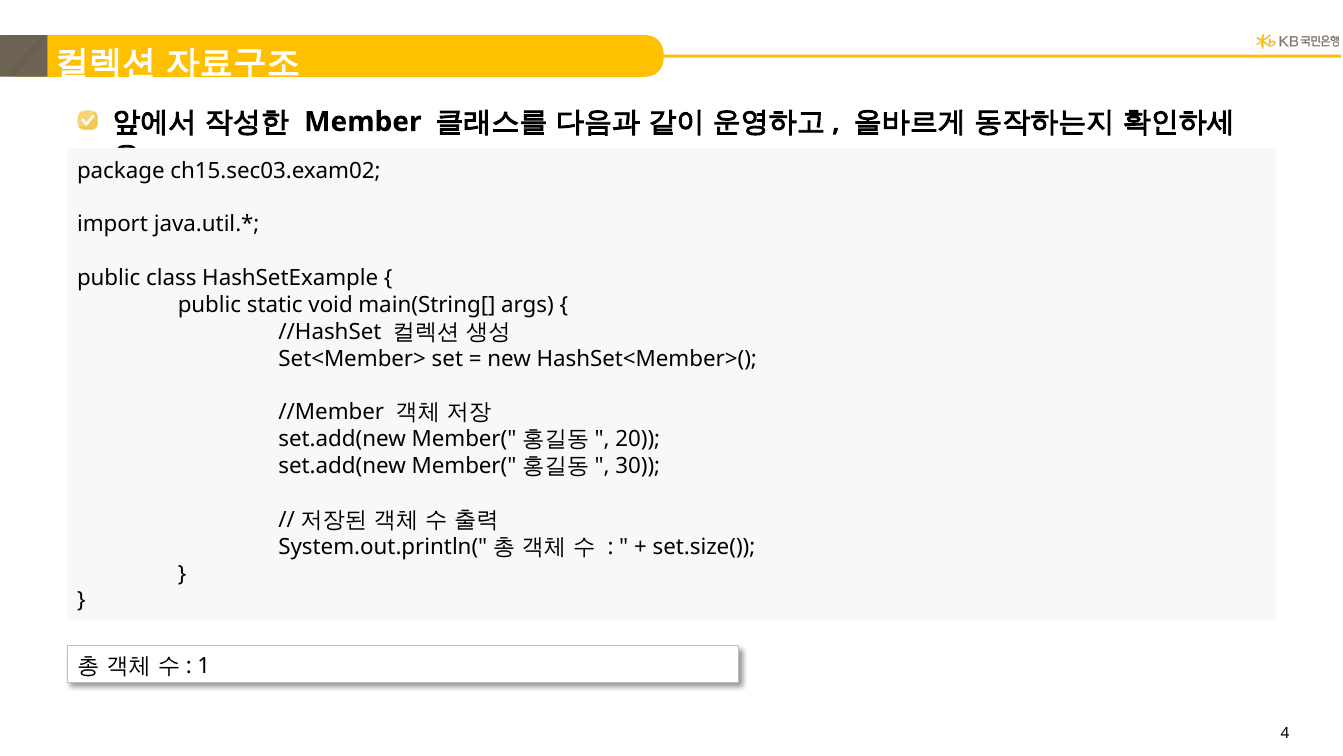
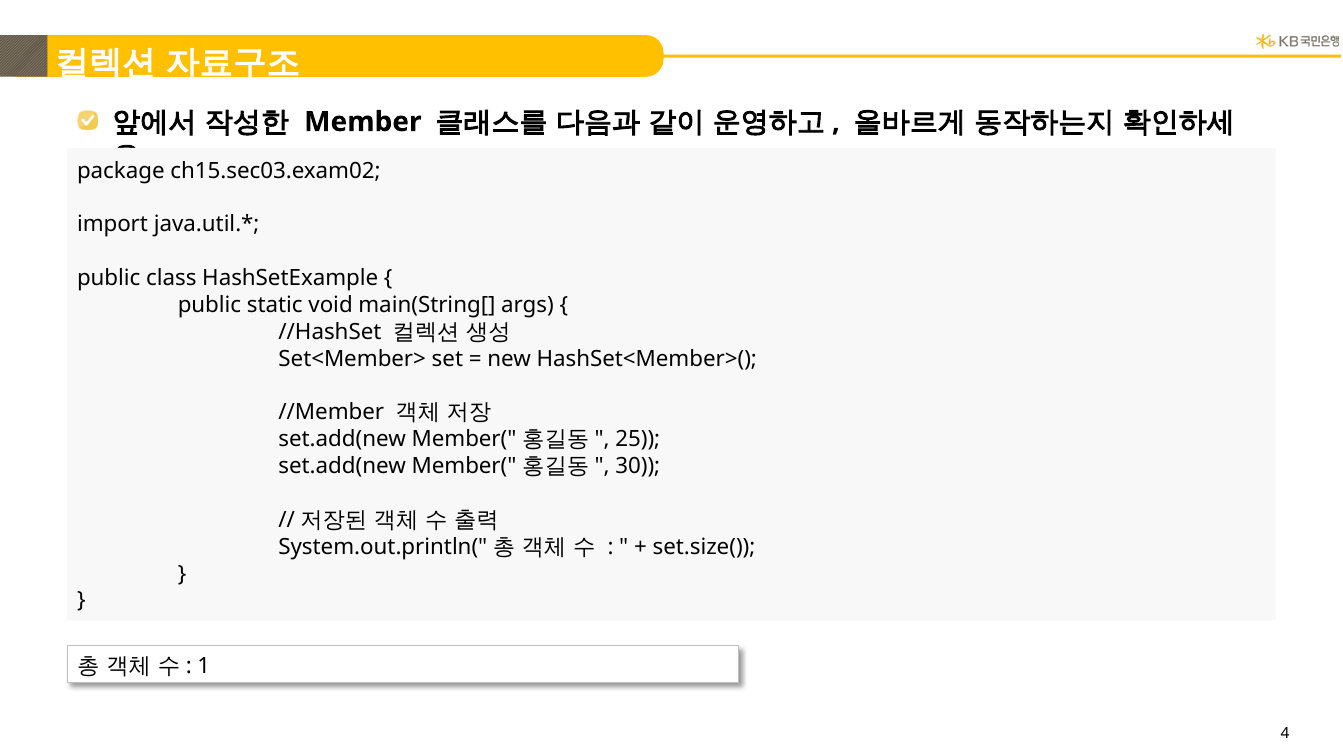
20: 20 -> 25
